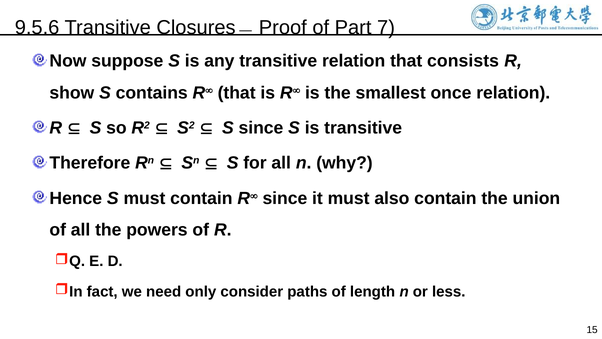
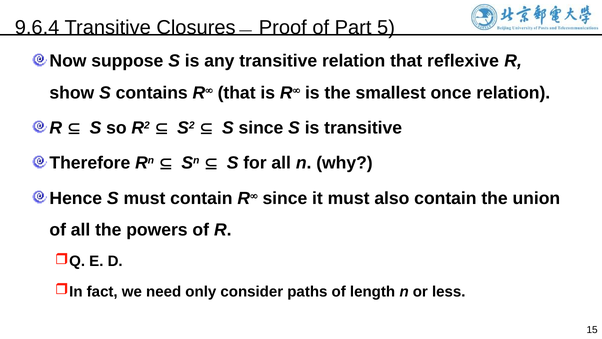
9.5.6: 9.5.6 -> 9.6.4
7: 7 -> 5
consists: consists -> reflexive
